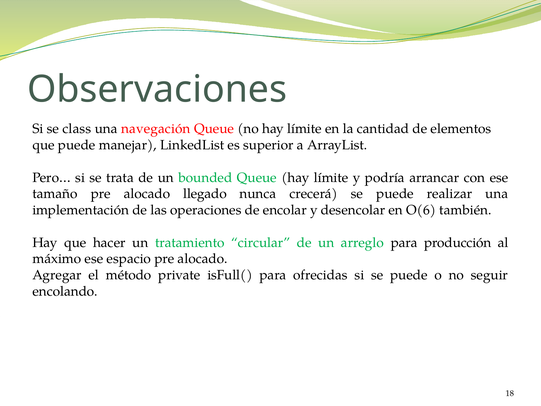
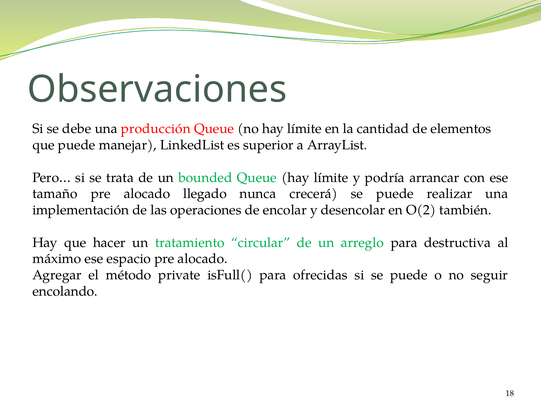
class: class -> debe
navegación: navegación -> producción
O(6: O(6 -> O(2
producción: producción -> destructiva
